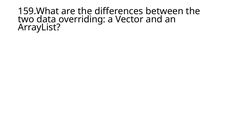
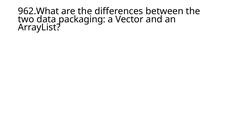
159.What: 159.What -> 962.What
overriding: overriding -> packaging
